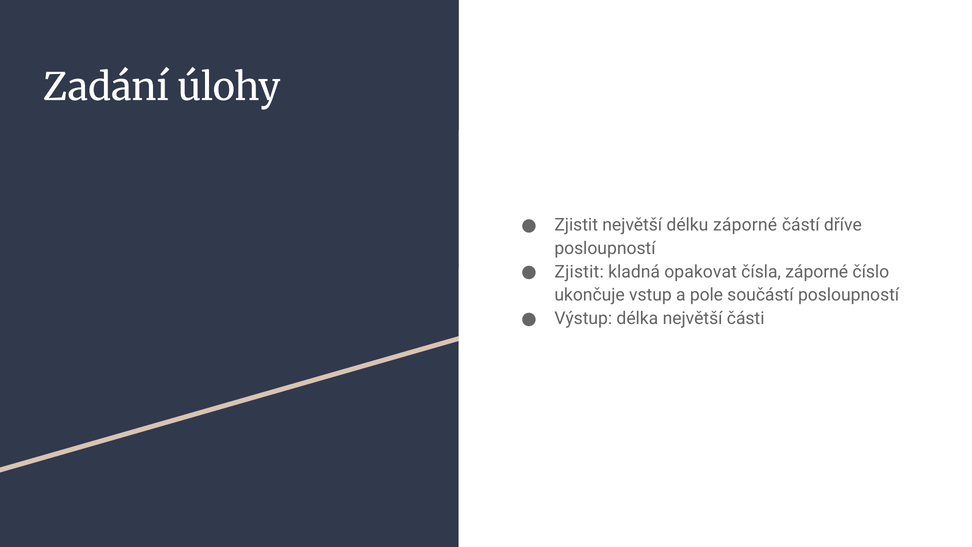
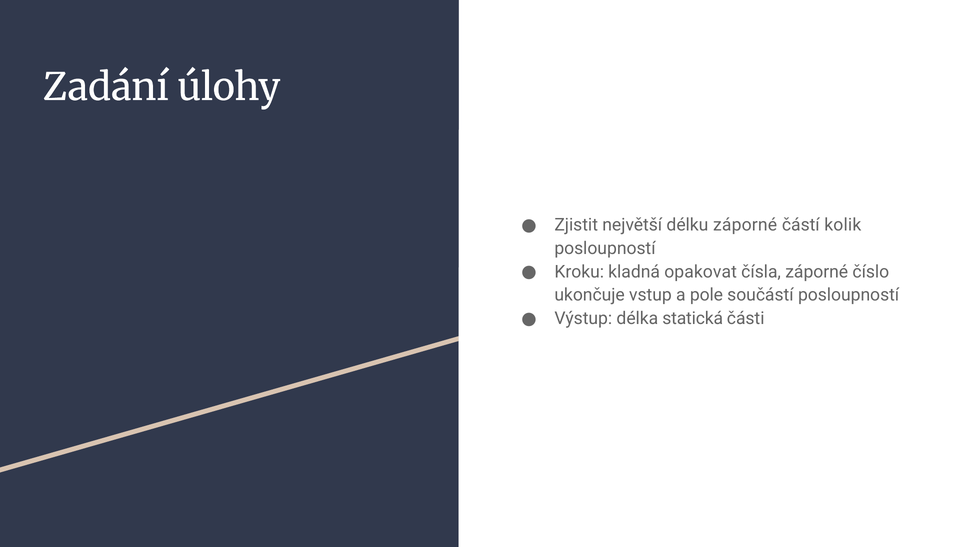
dříve: dříve -> kolik
Zjistit at (579, 272): Zjistit -> Kroku
délka největší: největší -> statická
